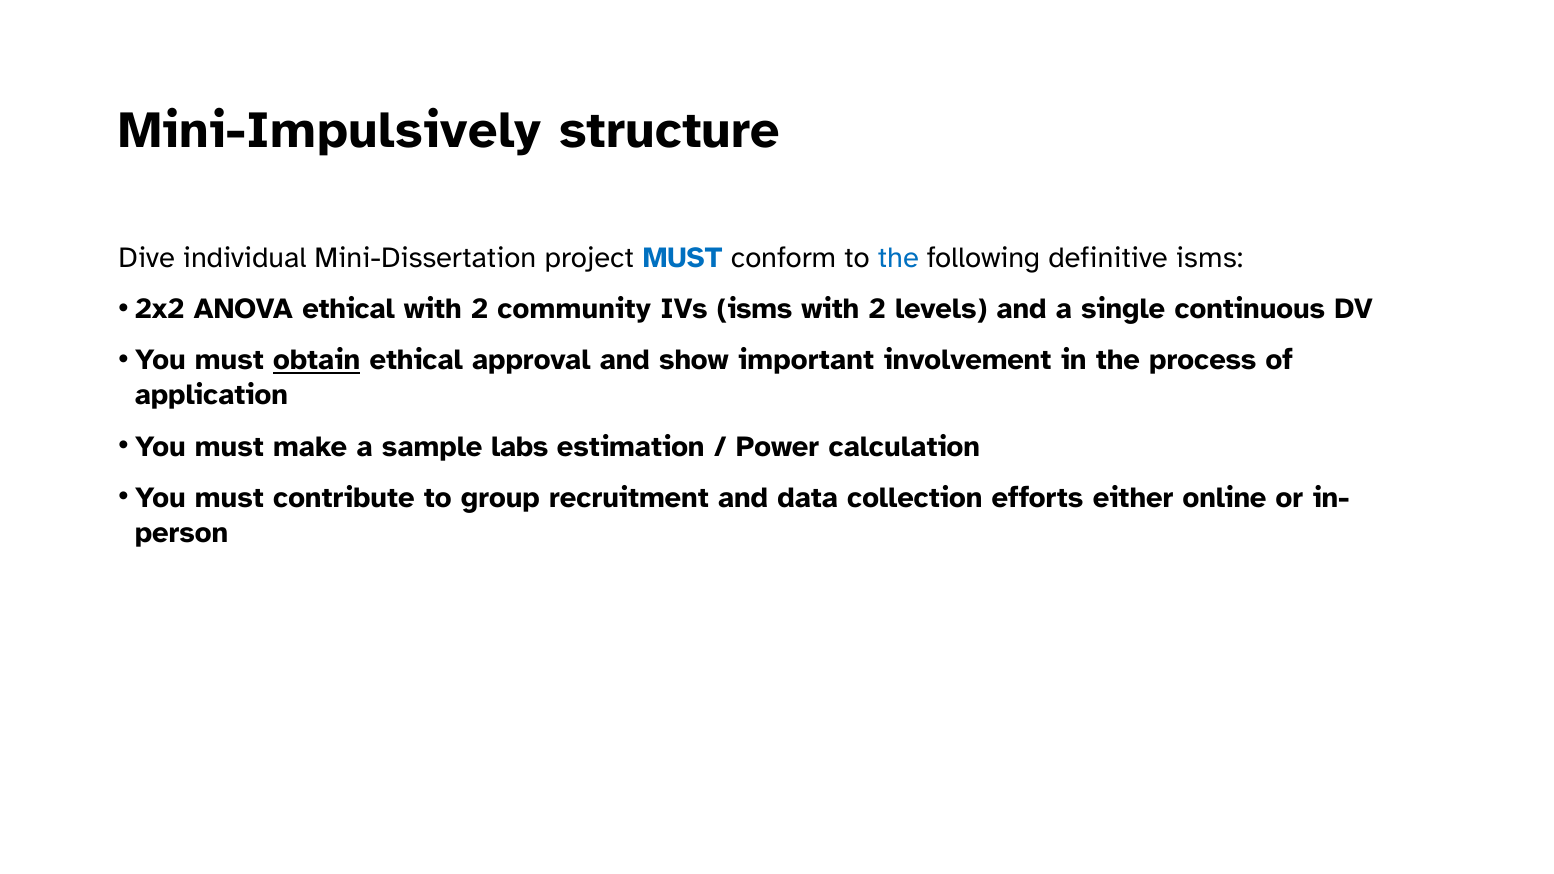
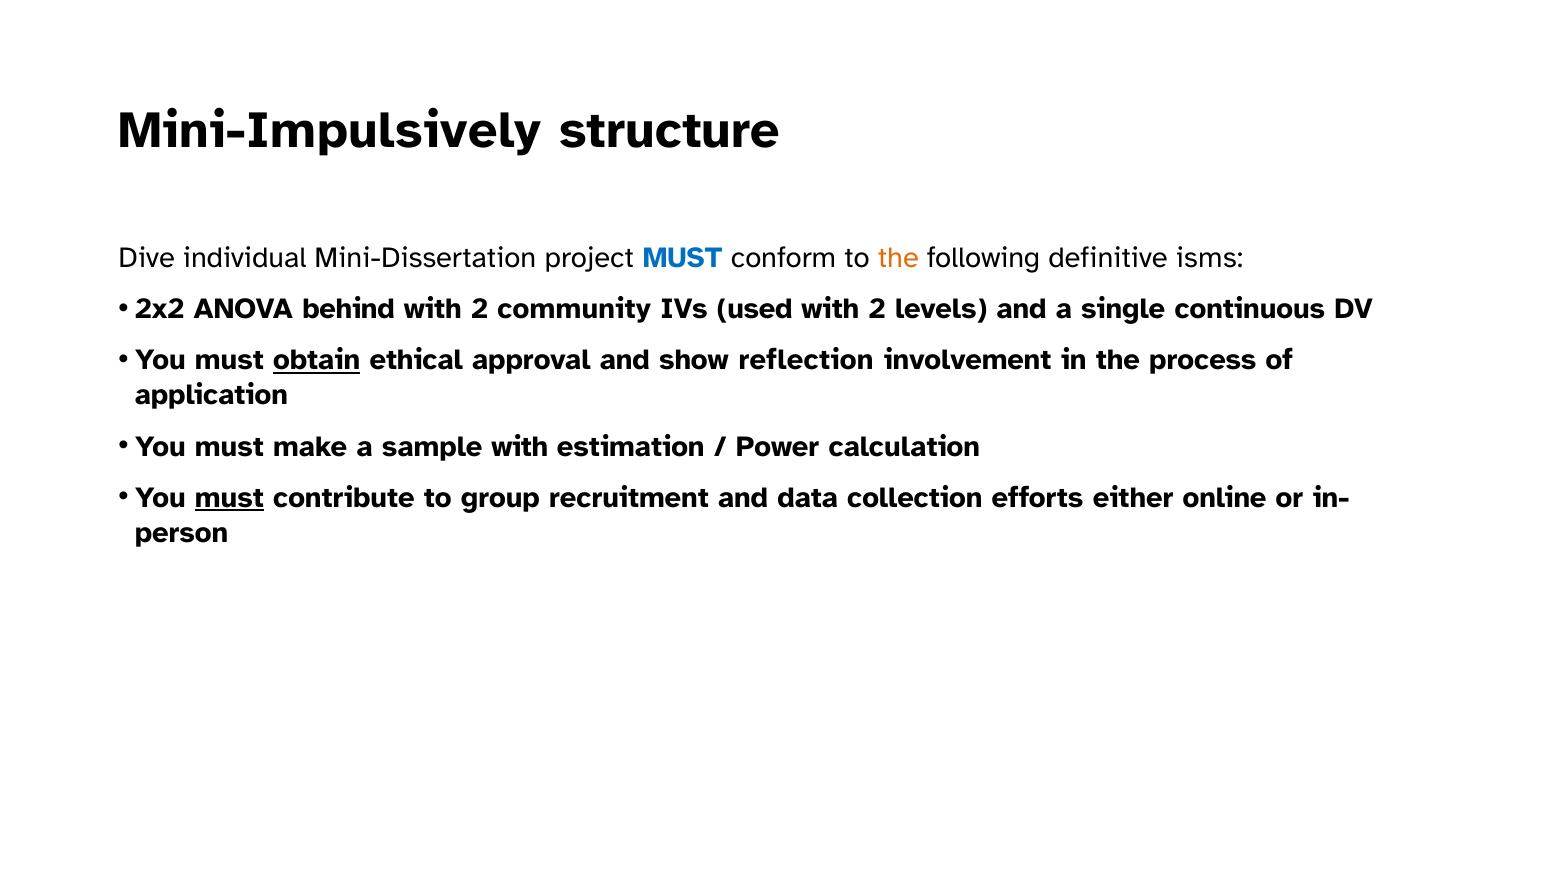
the at (898, 258) colour: blue -> orange
ANOVA ethical: ethical -> behind
IVs isms: isms -> used
important: important -> reflection
sample labs: labs -> with
must at (229, 498) underline: none -> present
